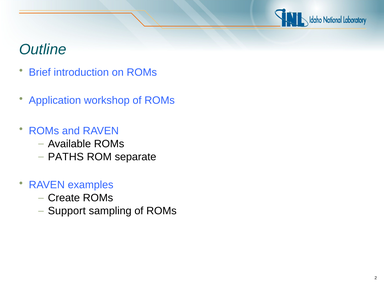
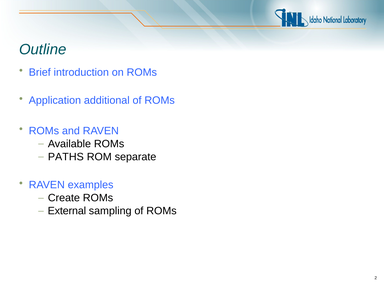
workshop: workshop -> additional
Support: Support -> External
